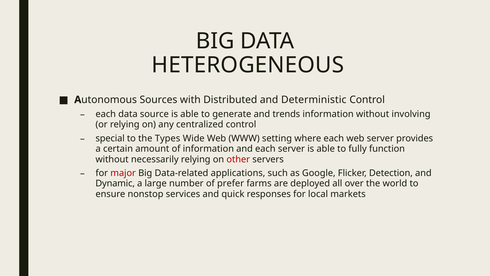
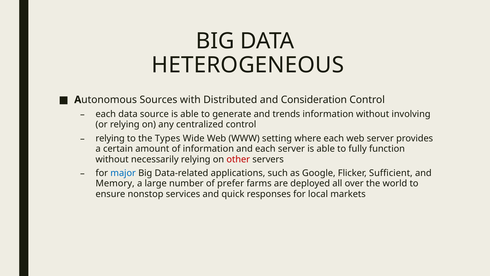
Deterministic: Deterministic -> Consideration
special at (110, 138): special -> relying
major colour: red -> blue
Detection: Detection -> Sufficient
Dynamic: Dynamic -> Memory
